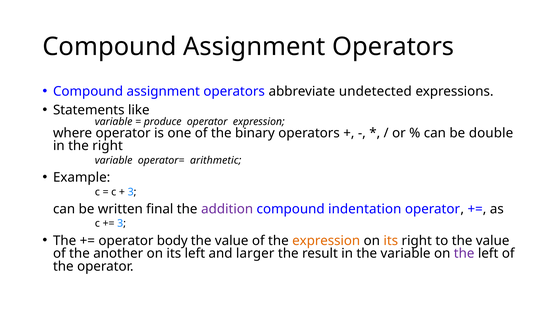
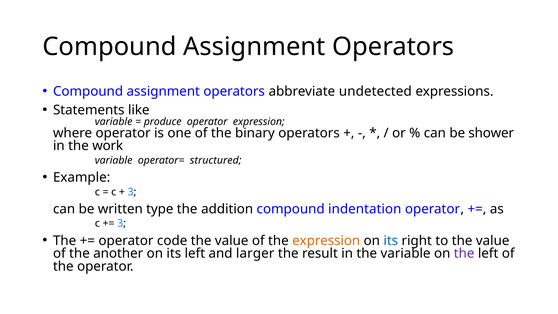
double: double -> shower
the right: right -> work
arithmetic: arithmetic -> structured
final: final -> type
addition colour: purple -> black
body: body -> code
its at (391, 241) colour: orange -> blue
